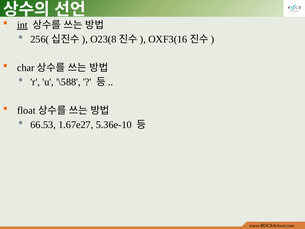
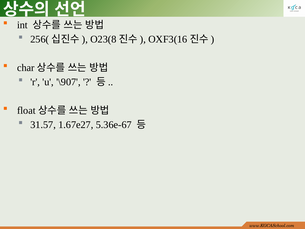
int underline: present -> none
\588: \588 -> \907
66.53: 66.53 -> 31.57
5.36e-10: 5.36e-10 -> 5.36e-67
